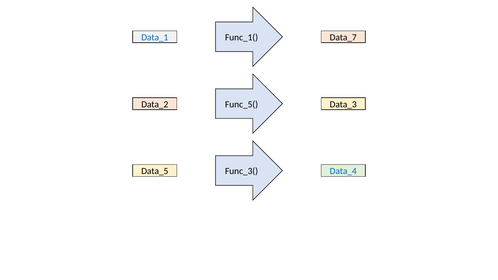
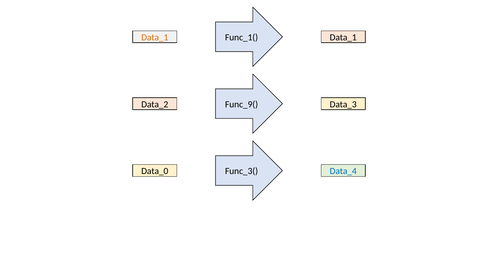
Data_1 at (155, 37) colour: blue -> orange
Func_1( Data_7: Data_7 -> Data_1
Func_5(: Func_5( -> Func_9(
Data_5: Data_5 -> Data_0
